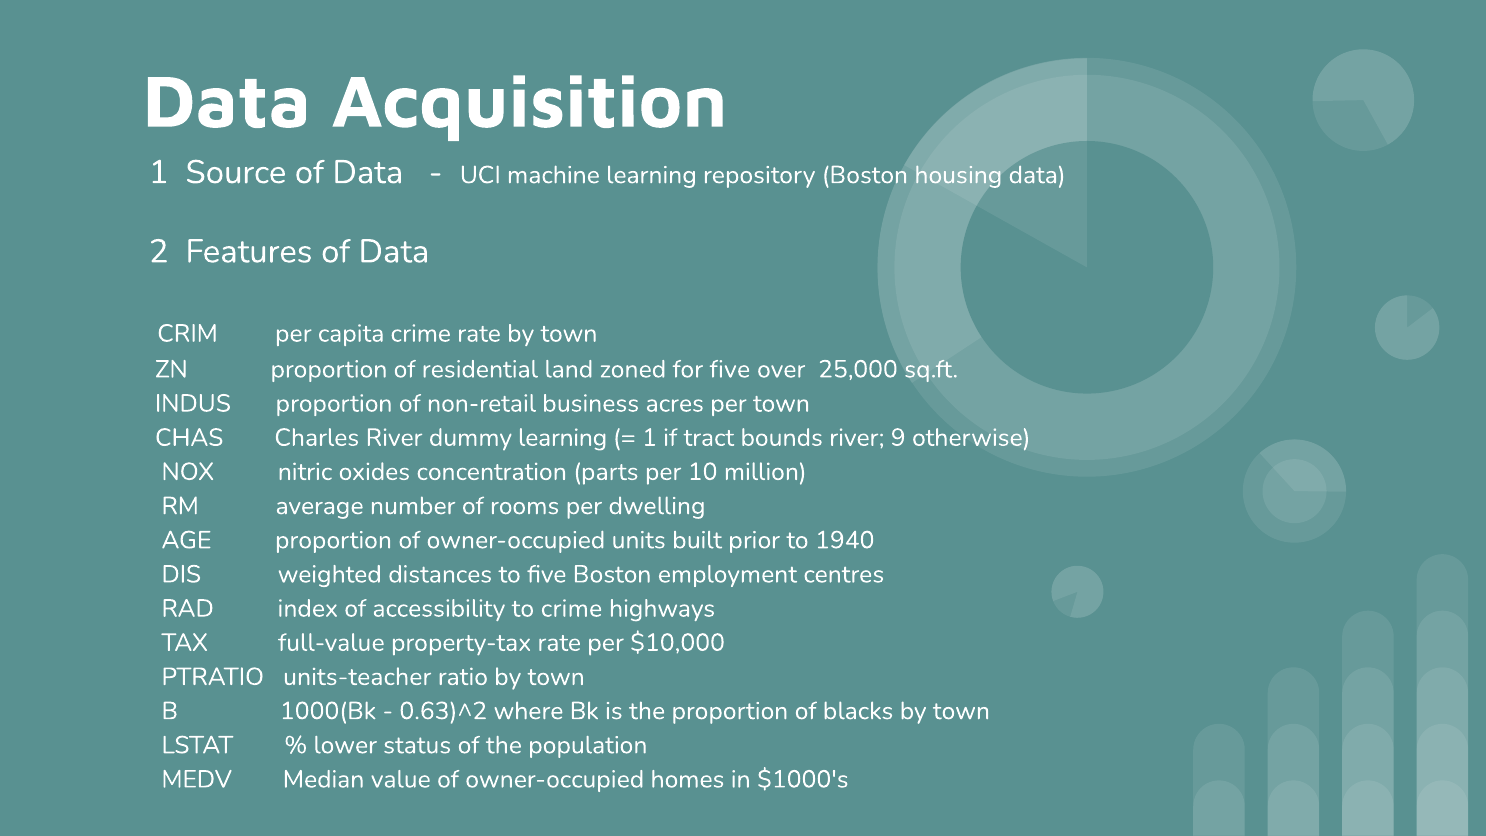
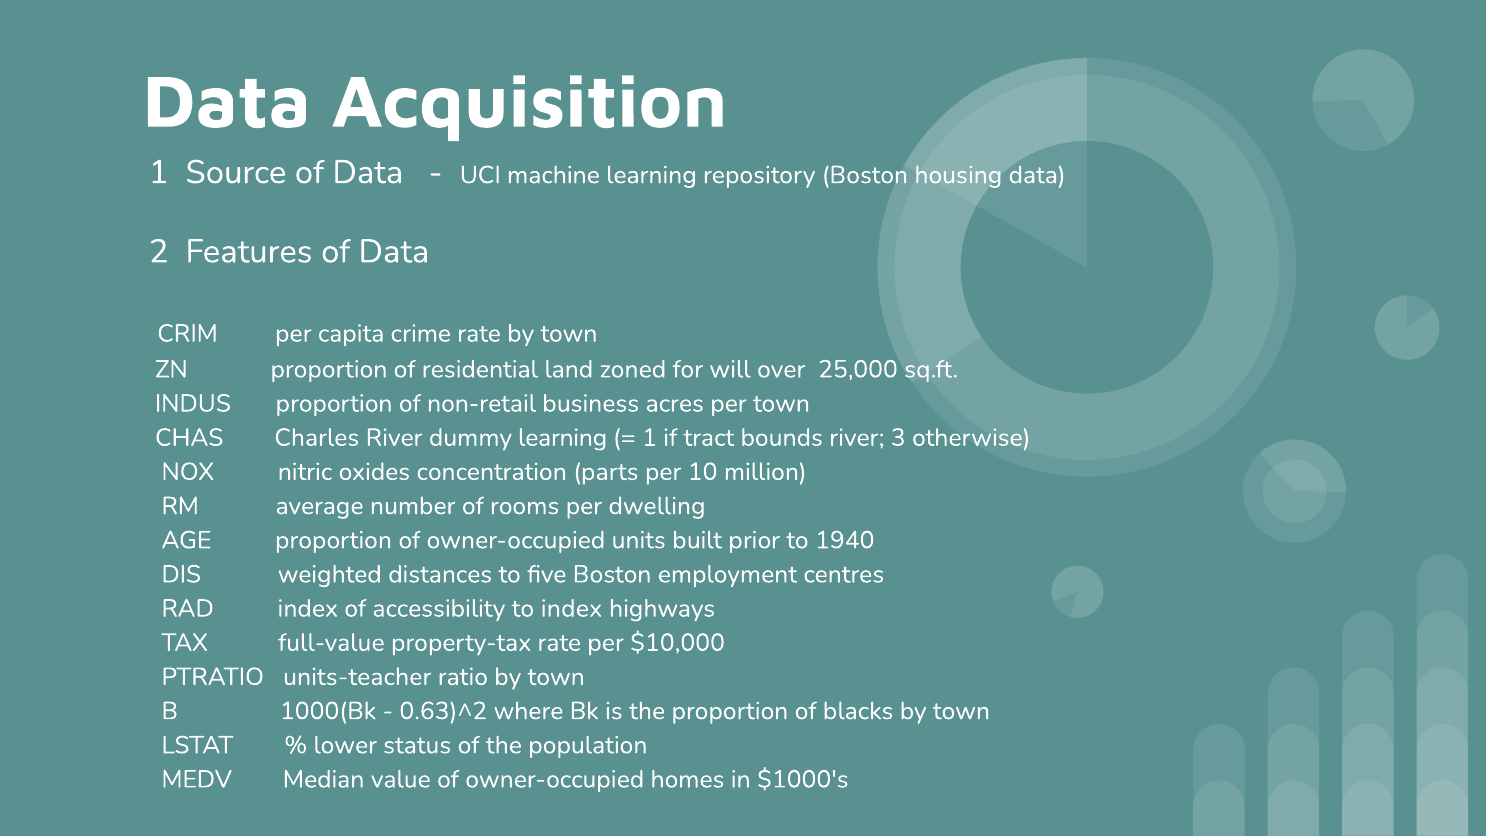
for five: five -> will
9: 9 -> 3
to crime: crime -> index
